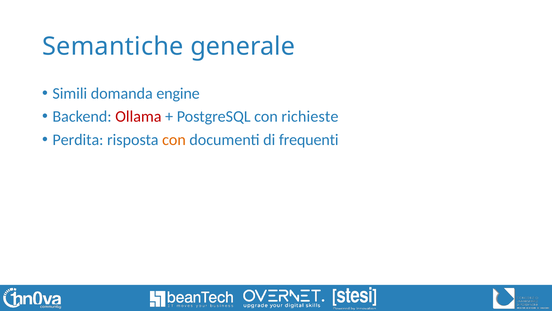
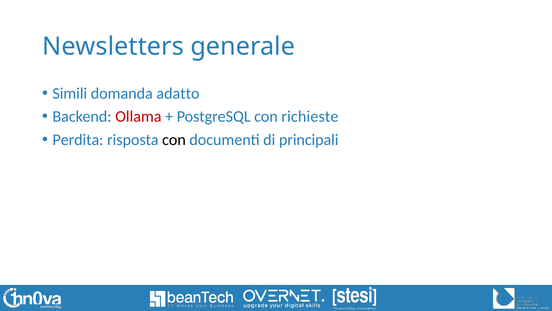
Semantiche: Semantiche -> Newsletters
engine: engine -> adatto
con at (174, 140) colour: orange -> black
frequenti: frequenti -> principali
